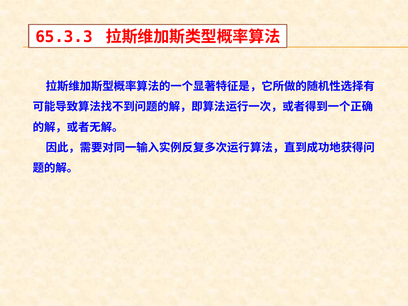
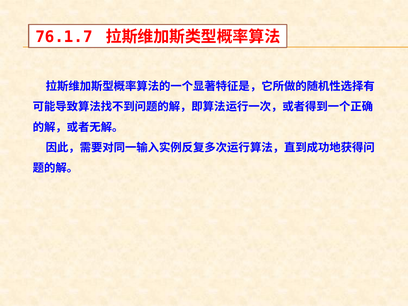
65.3.3: 65.3.3 -> 76.1.7
